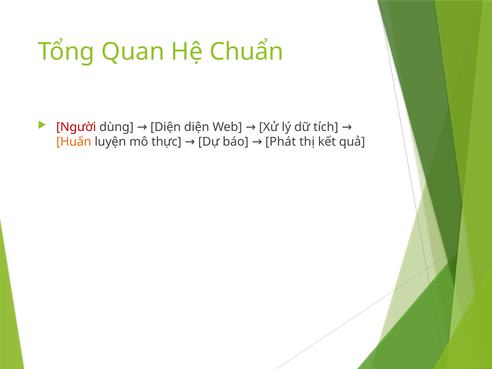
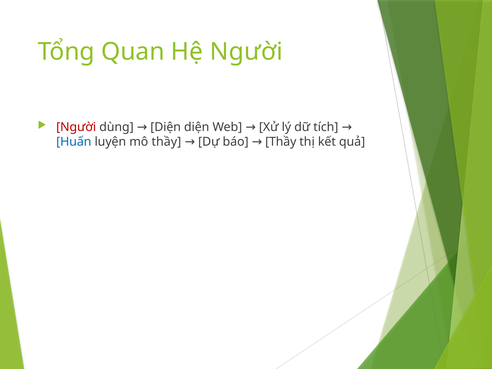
Hệ Chuẩn: Chuẩn -> Người
Huấn colour: orange -> blue
mô thực: thực -> thầy
báo Phát: Phát -> Thầy
